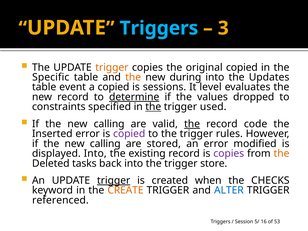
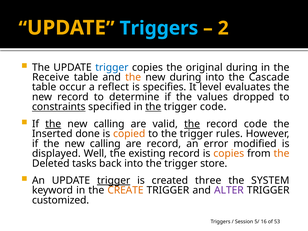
3: 3 -> 2
trigger at (112, 67) colour: orange -> blue
original copied: copied -> during
Specific: Specific -> Receive
Updates: Updates -> Cascade
event: event -> occur
a copied: copied -> reflect
sessions: sessions -> specifies
determine underline: present -> none
constraints underline: none -> present
trigger used: used -> code
the at (53, 124) underline: none -> present
Inserted error: error -> done
copied at (129, 134) colour: purple -> orange
are stored: stored -> record
displayed Into: Into -> Well
copies at (229, 154) colour: purple -> orange
when: when -> three
CHECKS: CHECKS -> SYSTEM
ALTER colour: blue -> purple
referenced: referenced -> customized
